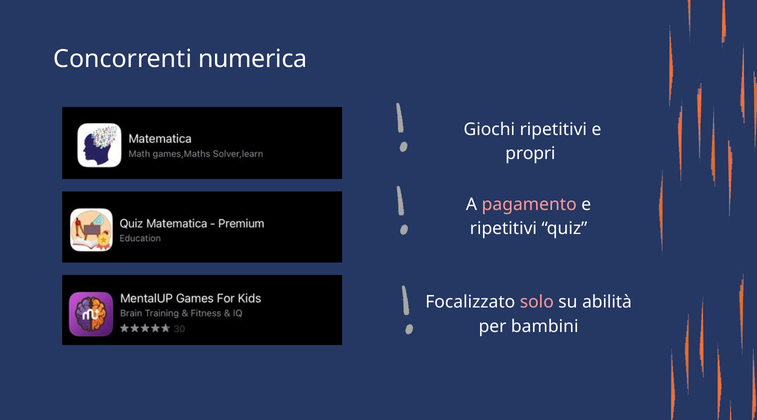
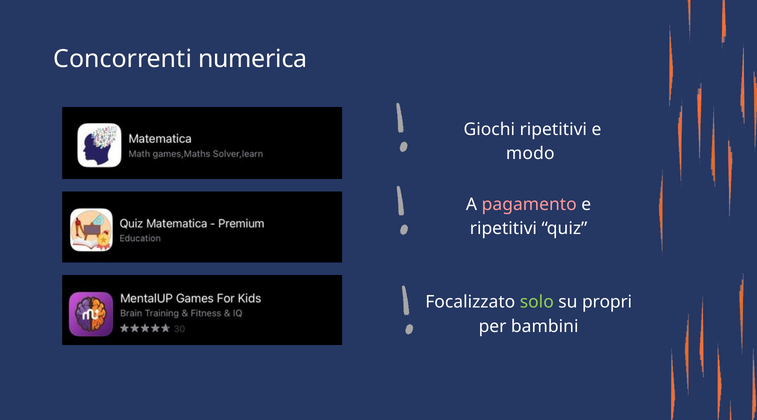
propri: propri -> modo
solo colour: pink -> light green
abilità: abilità -> propri
